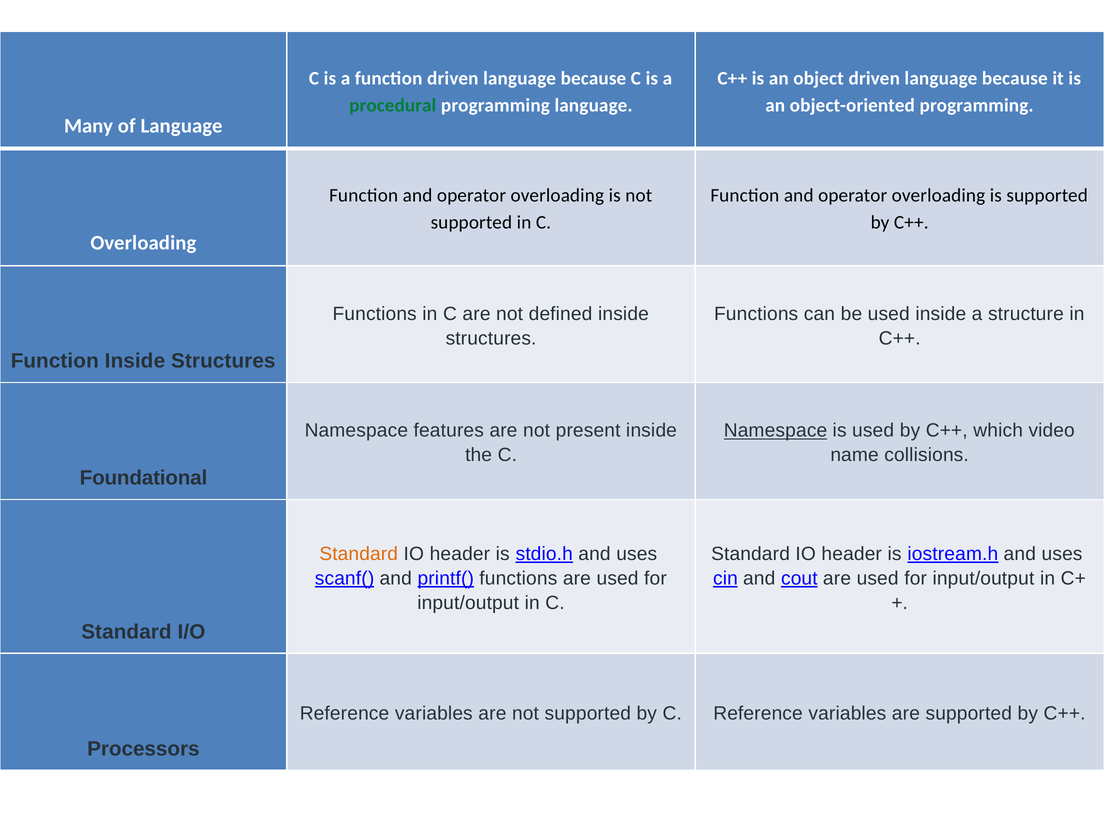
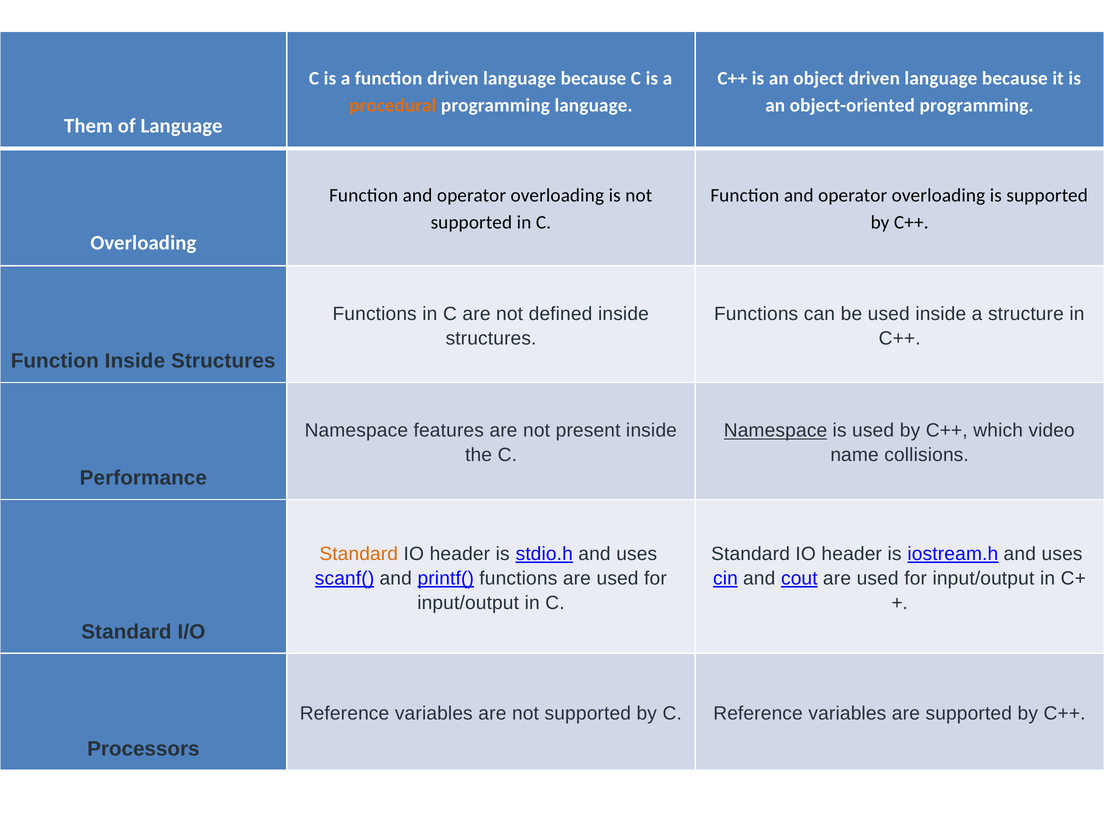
procedural colour: green -> orange
Many: Many -> Them
Foundational: Foundational -> Performance
